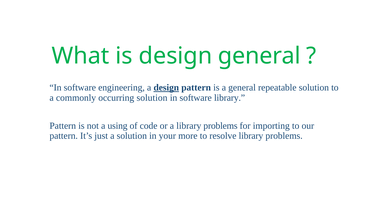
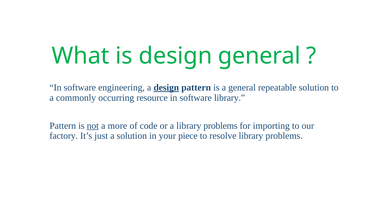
occurring solution: solution -> resource
not underline: none -> present
using: using -> more
pattern at (64, 135): pattern -> factory
more: more -> piece
